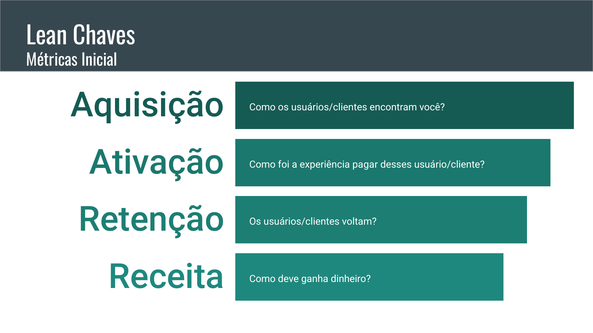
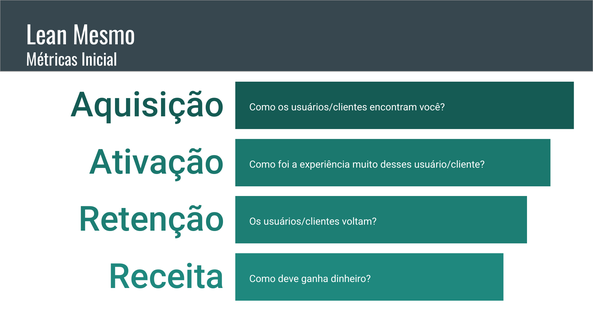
Chaves: Chaves -> Mesmo
pagar: pagar -> muito
